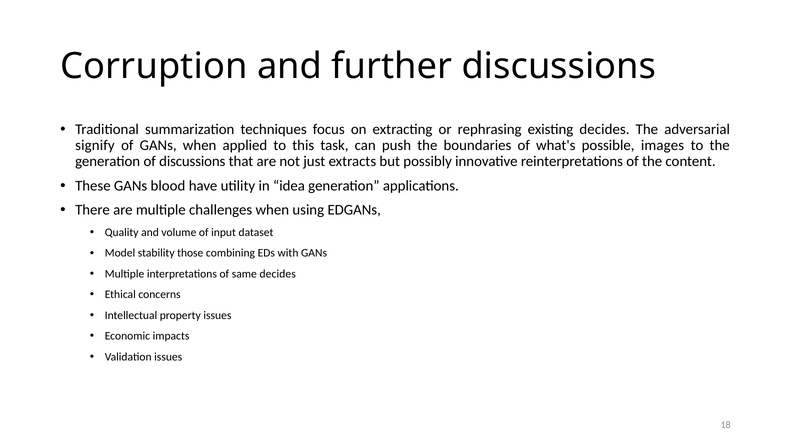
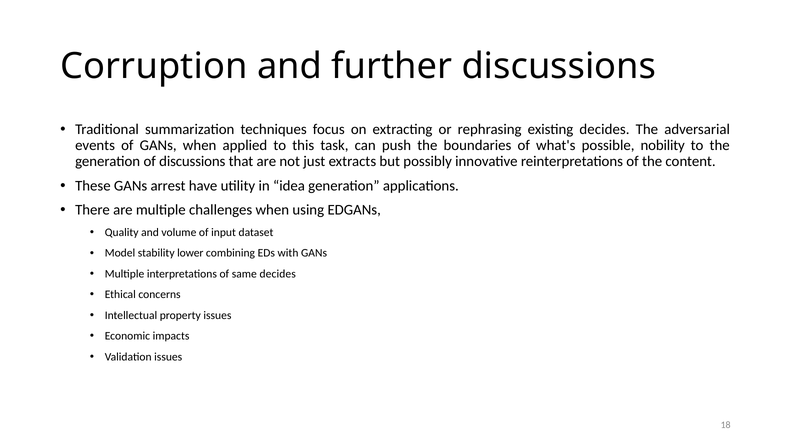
signify: signify -> events
images: images -> nobility
blood: blood -> arrest
those: those -> lower
